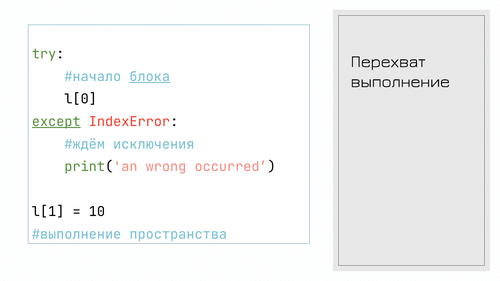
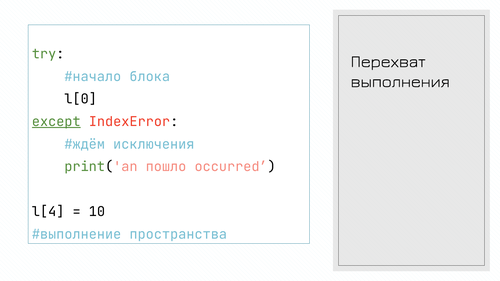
блока underline: present -> none
выполнение: выполнение -> выполнения
wrong: wrong -> пошло
l[1: l[1 -> l[4
